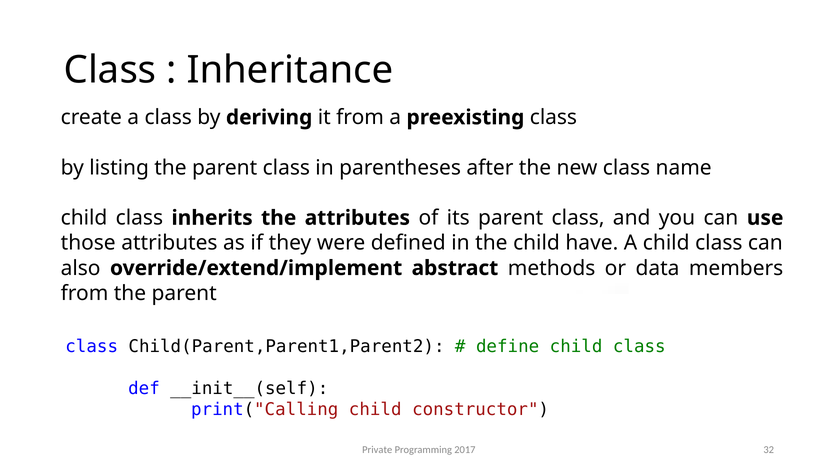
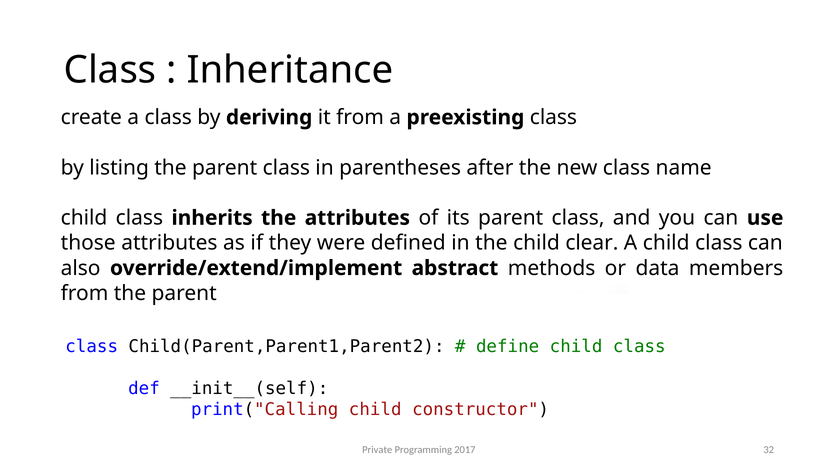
have: have -> clear
